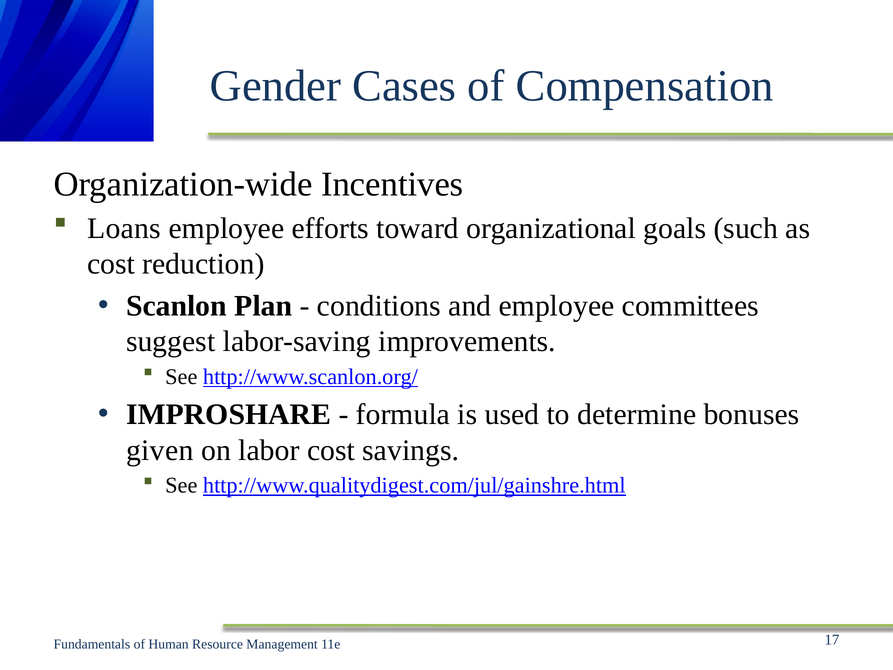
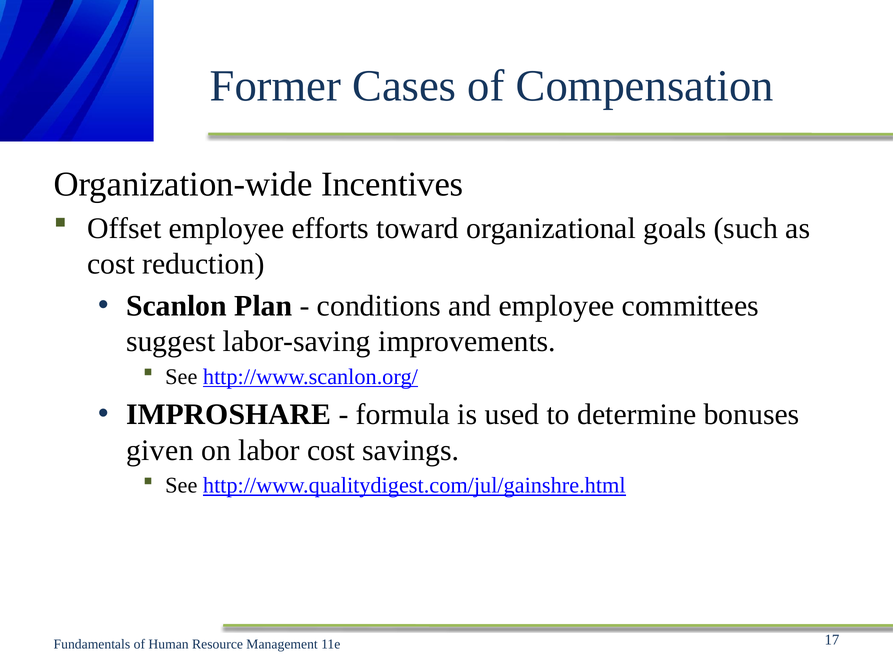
Gender: Gender -> Former
Loans: Loans -> Offset
